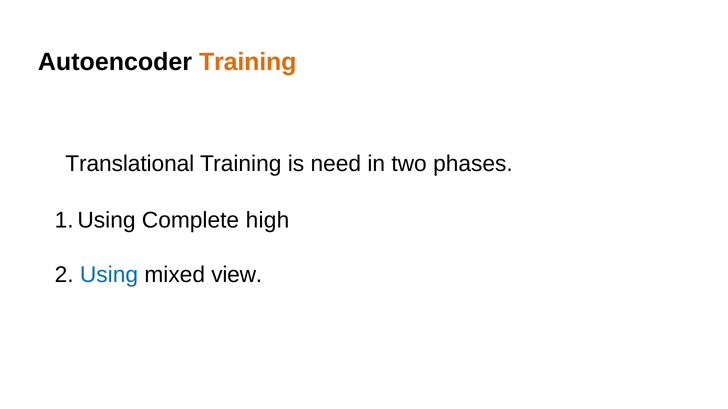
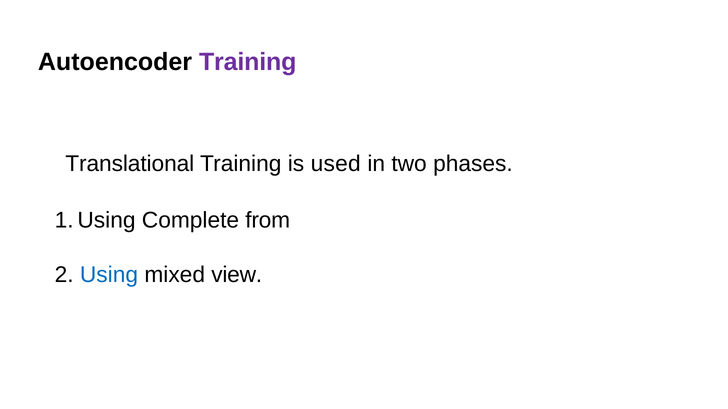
Training at (248, 62) colour: orange -> purple
need: need -> used
high: high -> from
